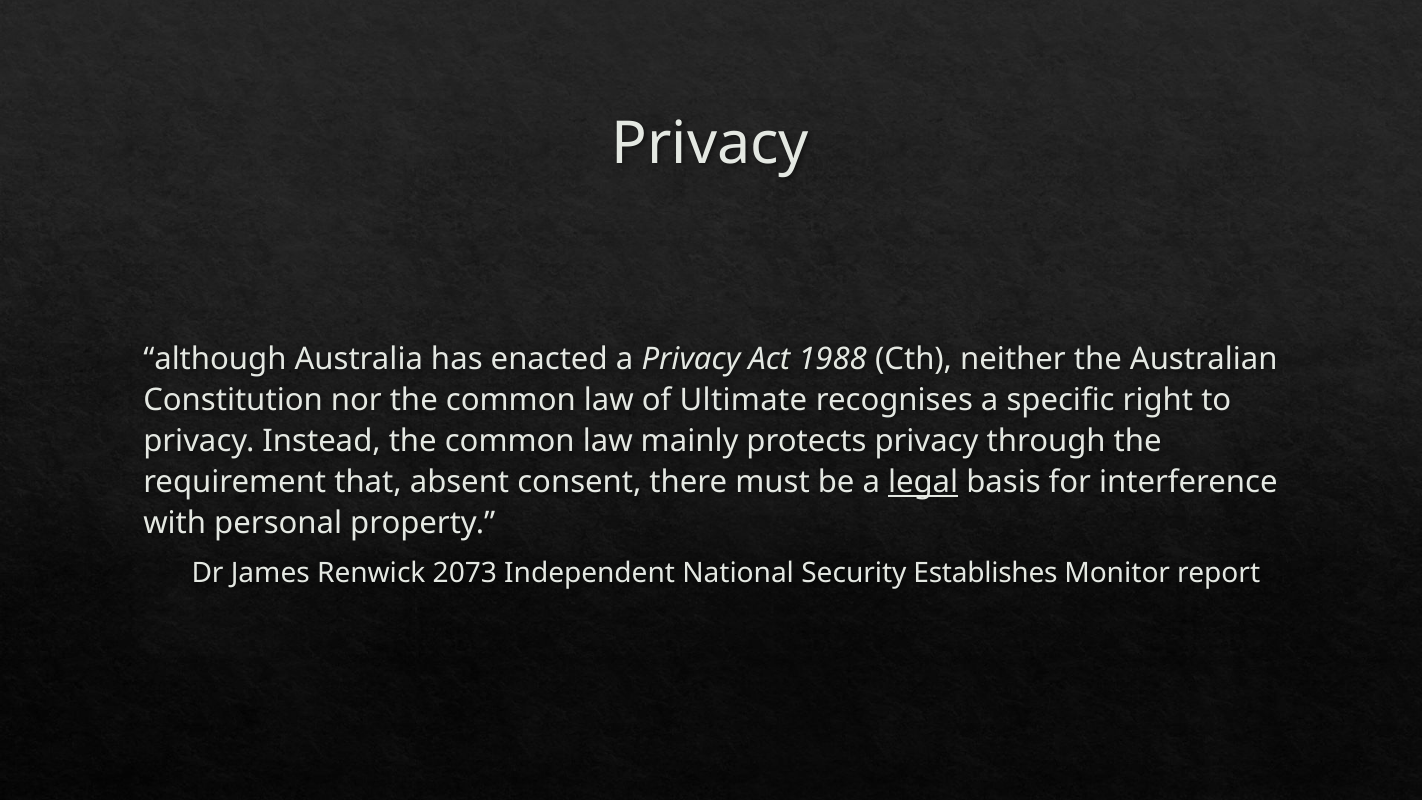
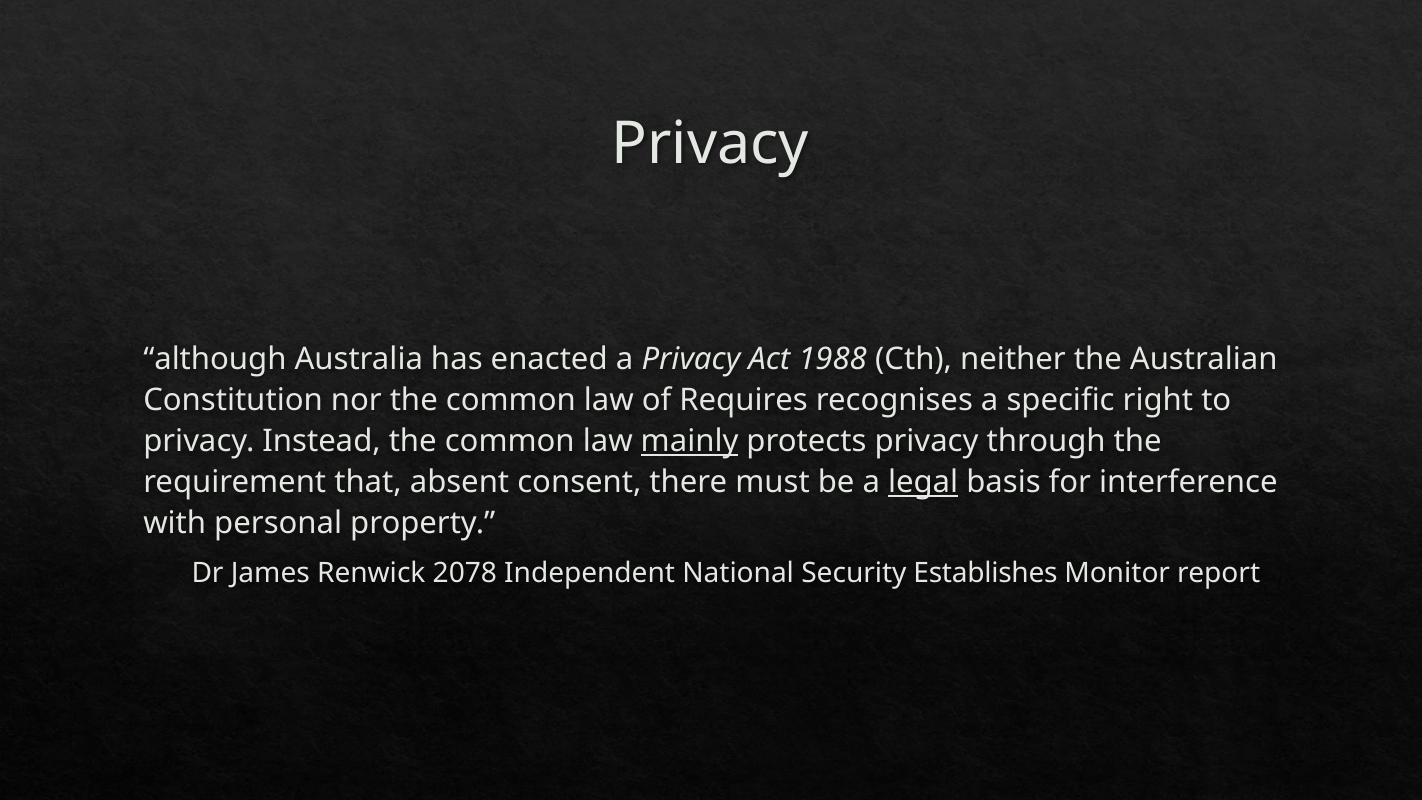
Ultimate: Ultimate -> Requires
mainly underline: none -> present
2073: 2073 -> 2078
